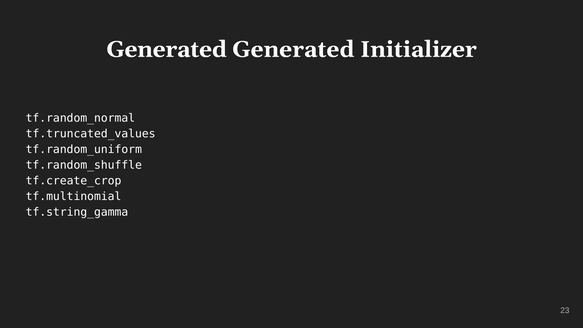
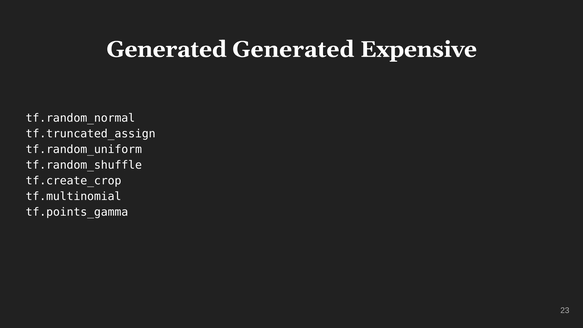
Initializer: Initializer -> Expensive
tf.truncated_values: tf.truncated_values -> tf.truncated_assign
tf.string_gamma: tf.string_gamma -> tf.points_gamma
